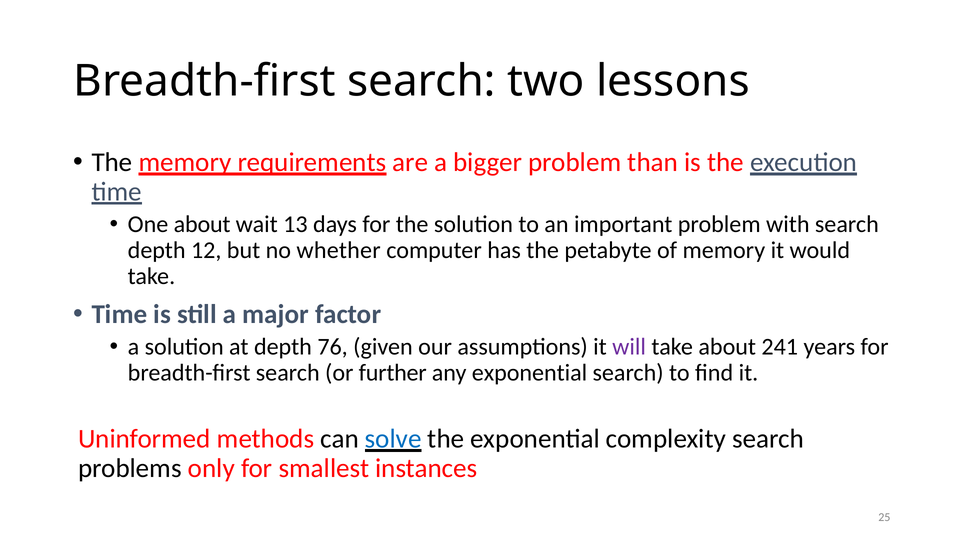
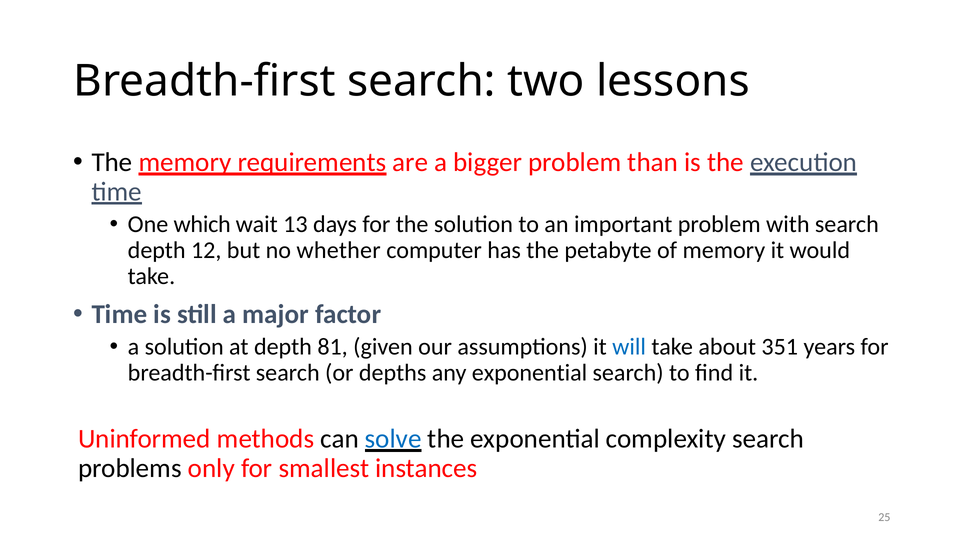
One about: about -> which
76: 76 -> 81
will colour: purple -> blue
241: 241 -> 351
further: further -> depths
